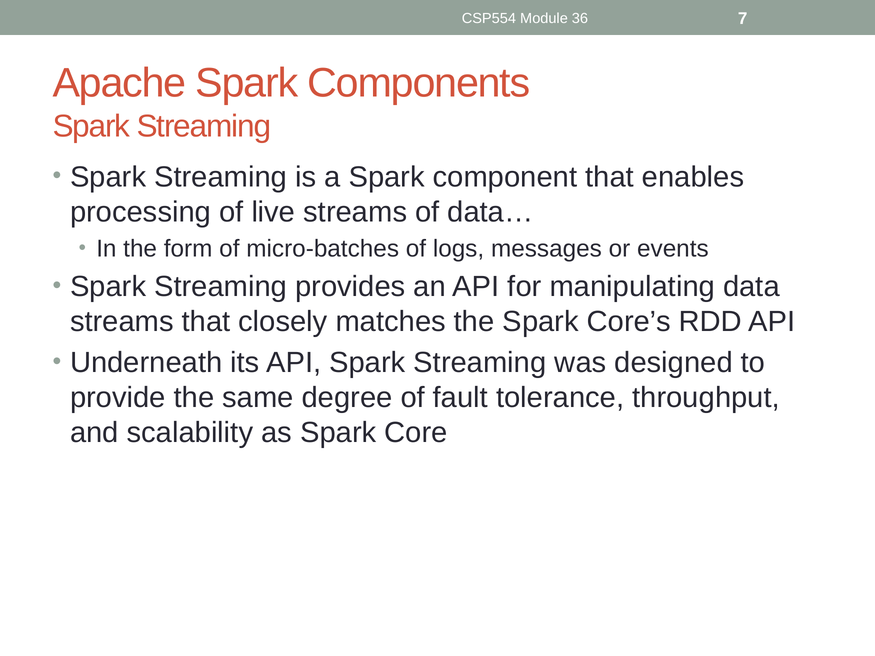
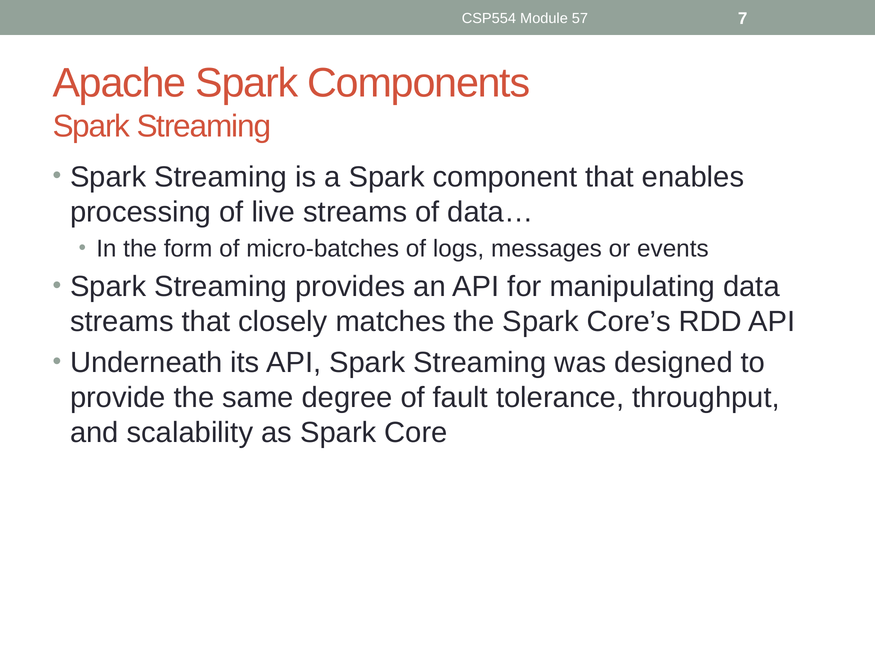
36: 36 -> 57
